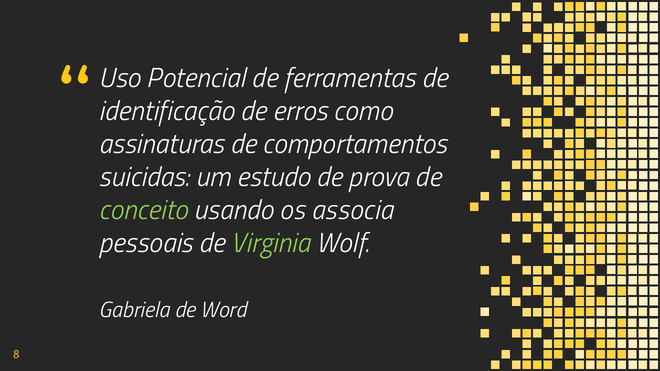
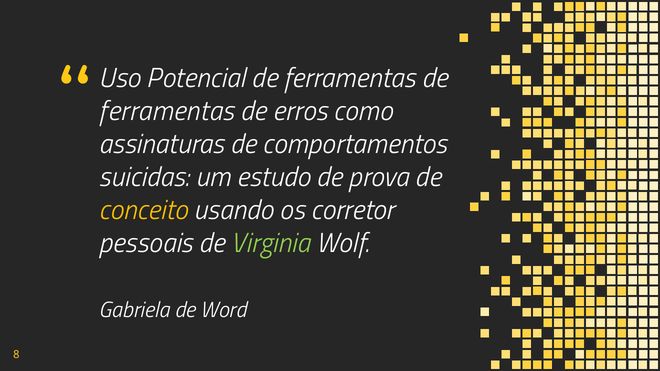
identificação at (167, 111): identificação -> ferramentas
conceito colour: light green -> yellow
associa: associa -> corretor
